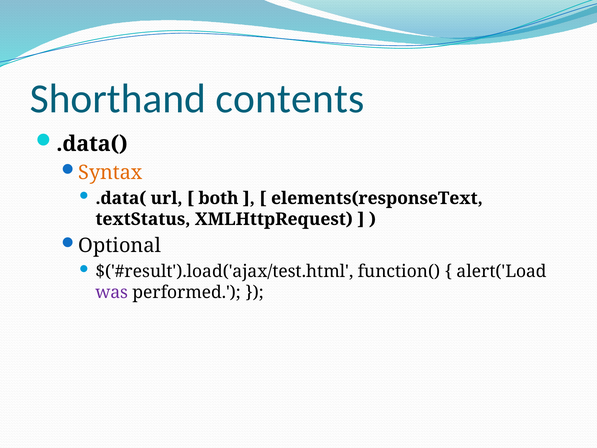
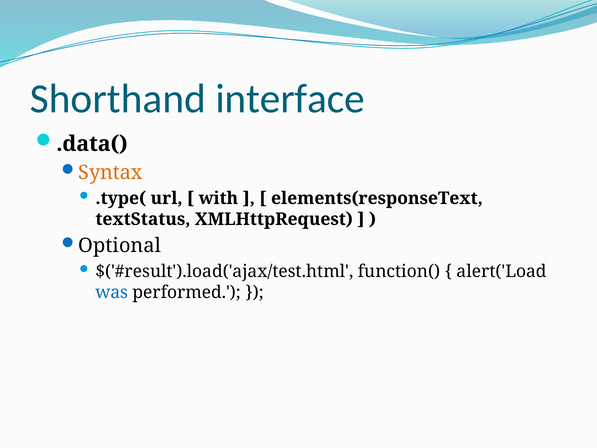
contents: contents -> interface
.data( at (121, 198): .data( -> .type(
both: both -> with
was colour: purple -> blue
